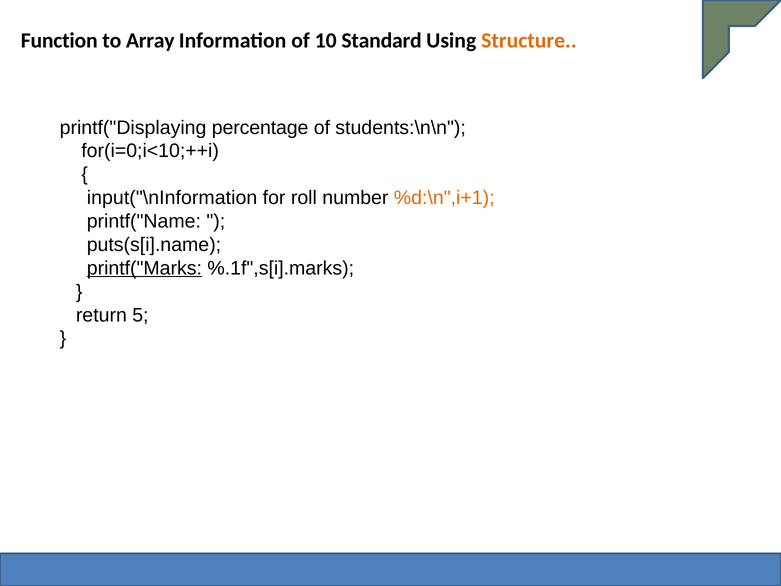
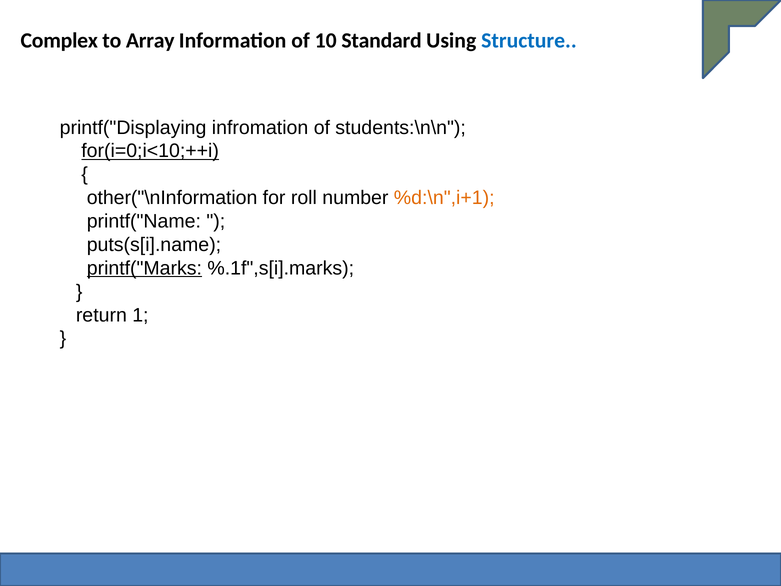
Function: Function -> Complex
Structure colour: orange -> blue
percentage: percentage -> infromation
for(i=0;i<10;++i underline: none -> present
input("\nInformation: input("\nInformation -> other("\nInformation
5: 5 -> 1
